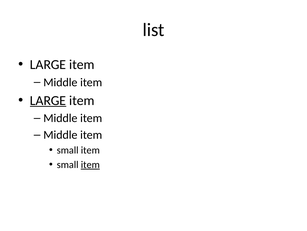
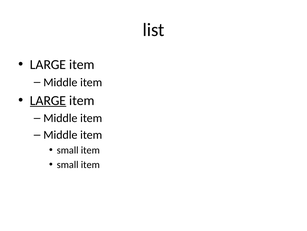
item at (90, 164) underline: present -> none
